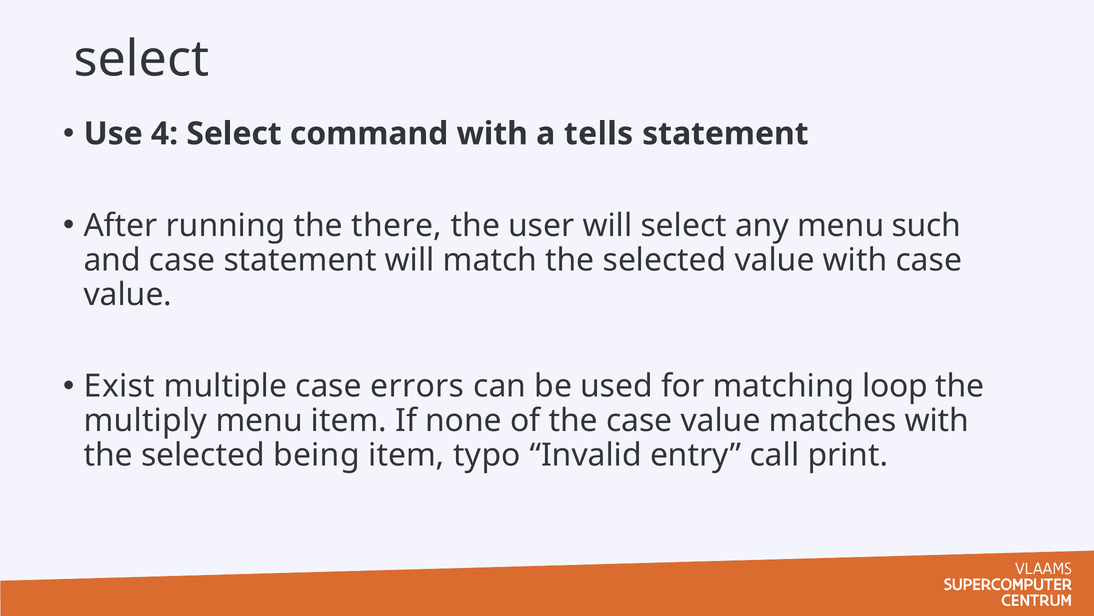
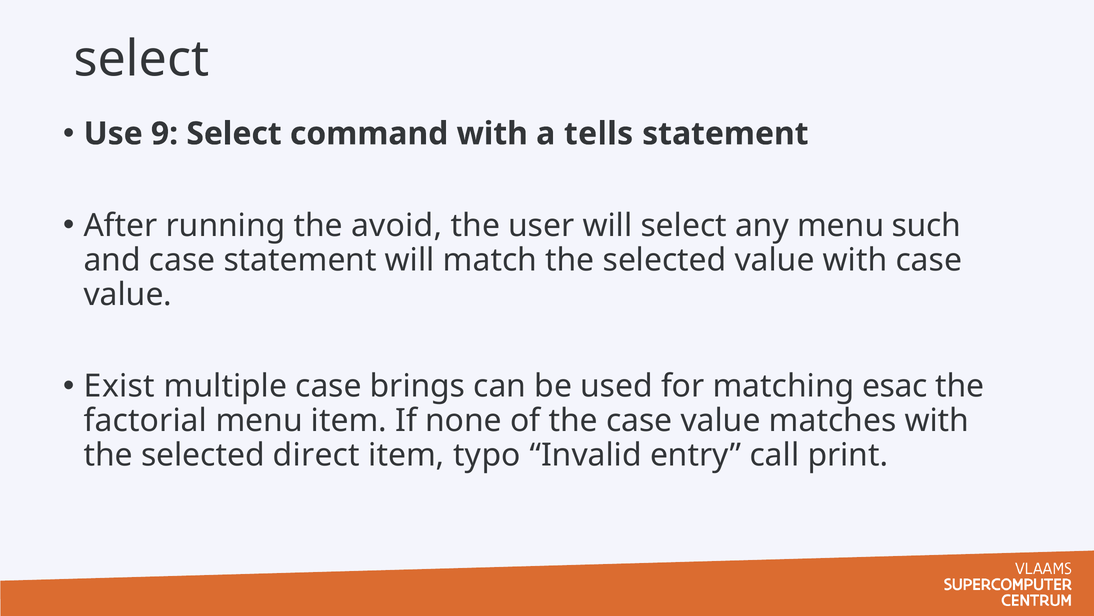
4: 4 -> 9
there: there -> avoid
errors: errors -> brings
loop: loop -> esac
multiply: multiply -> factorial
being: being -> direct
